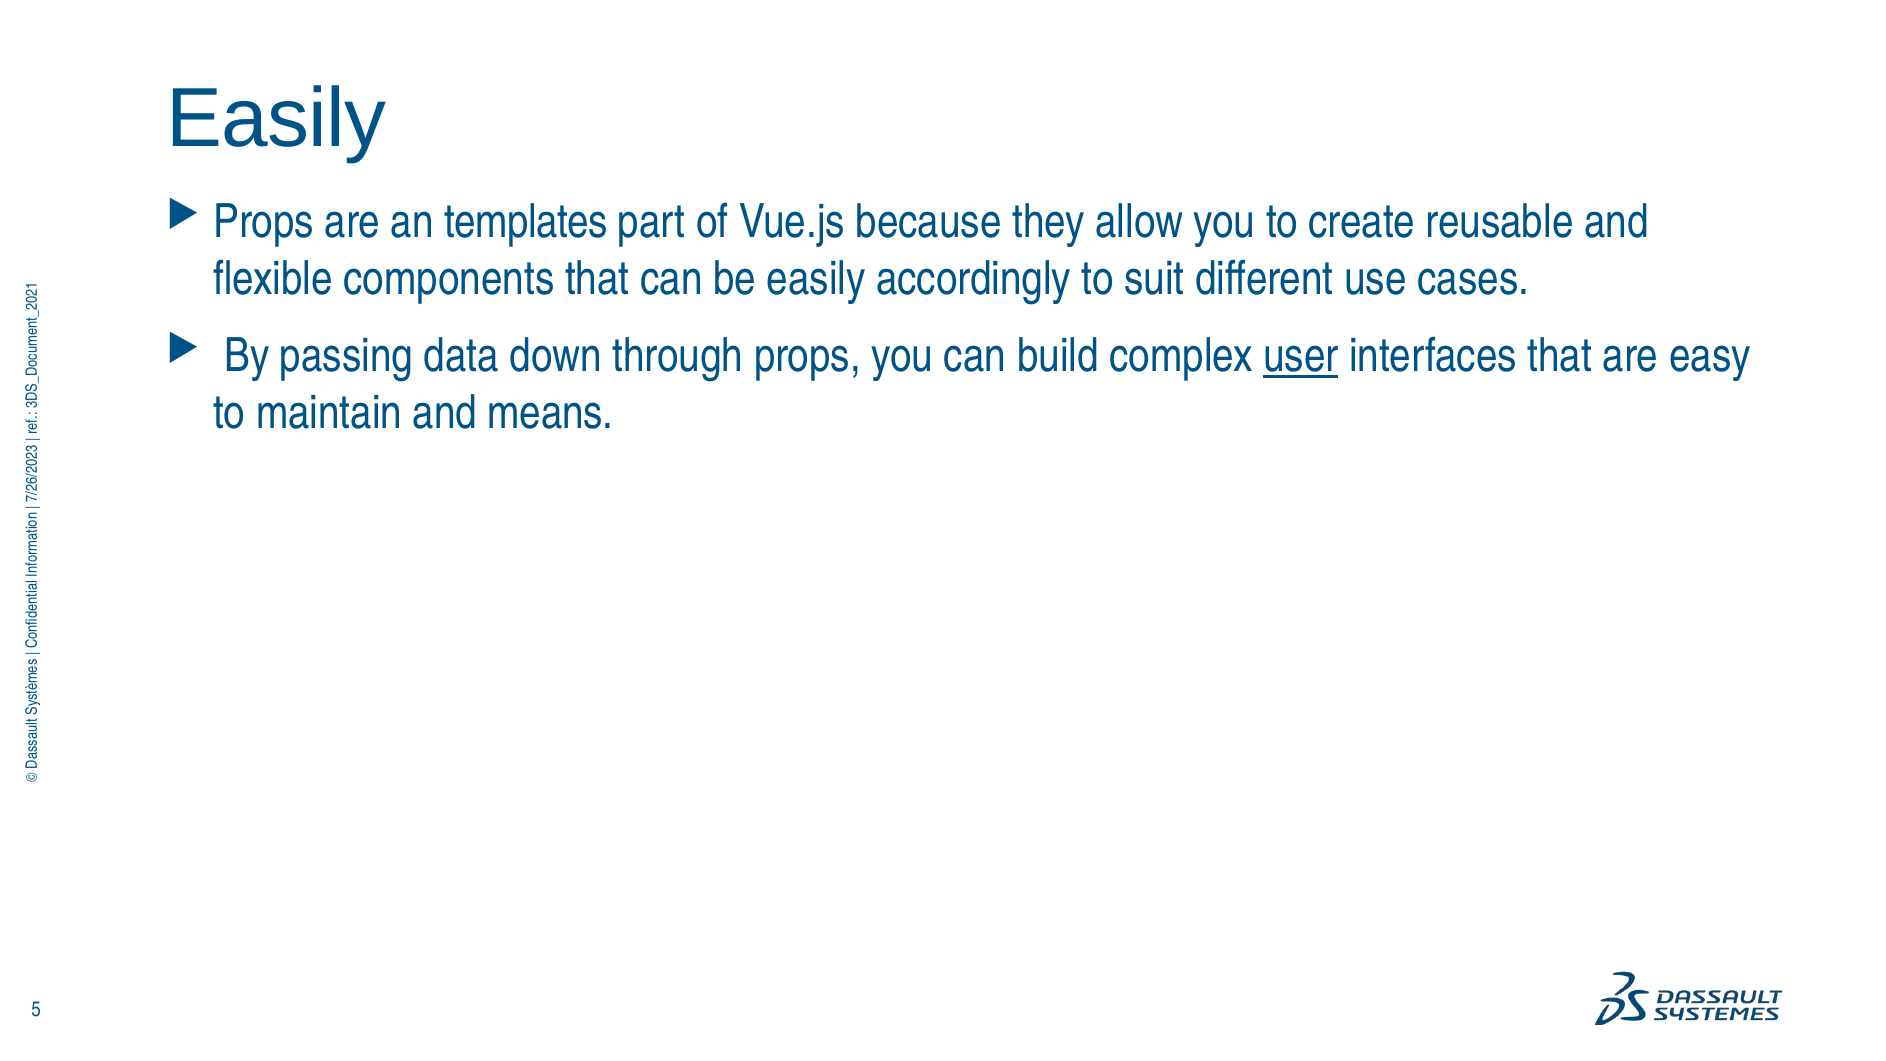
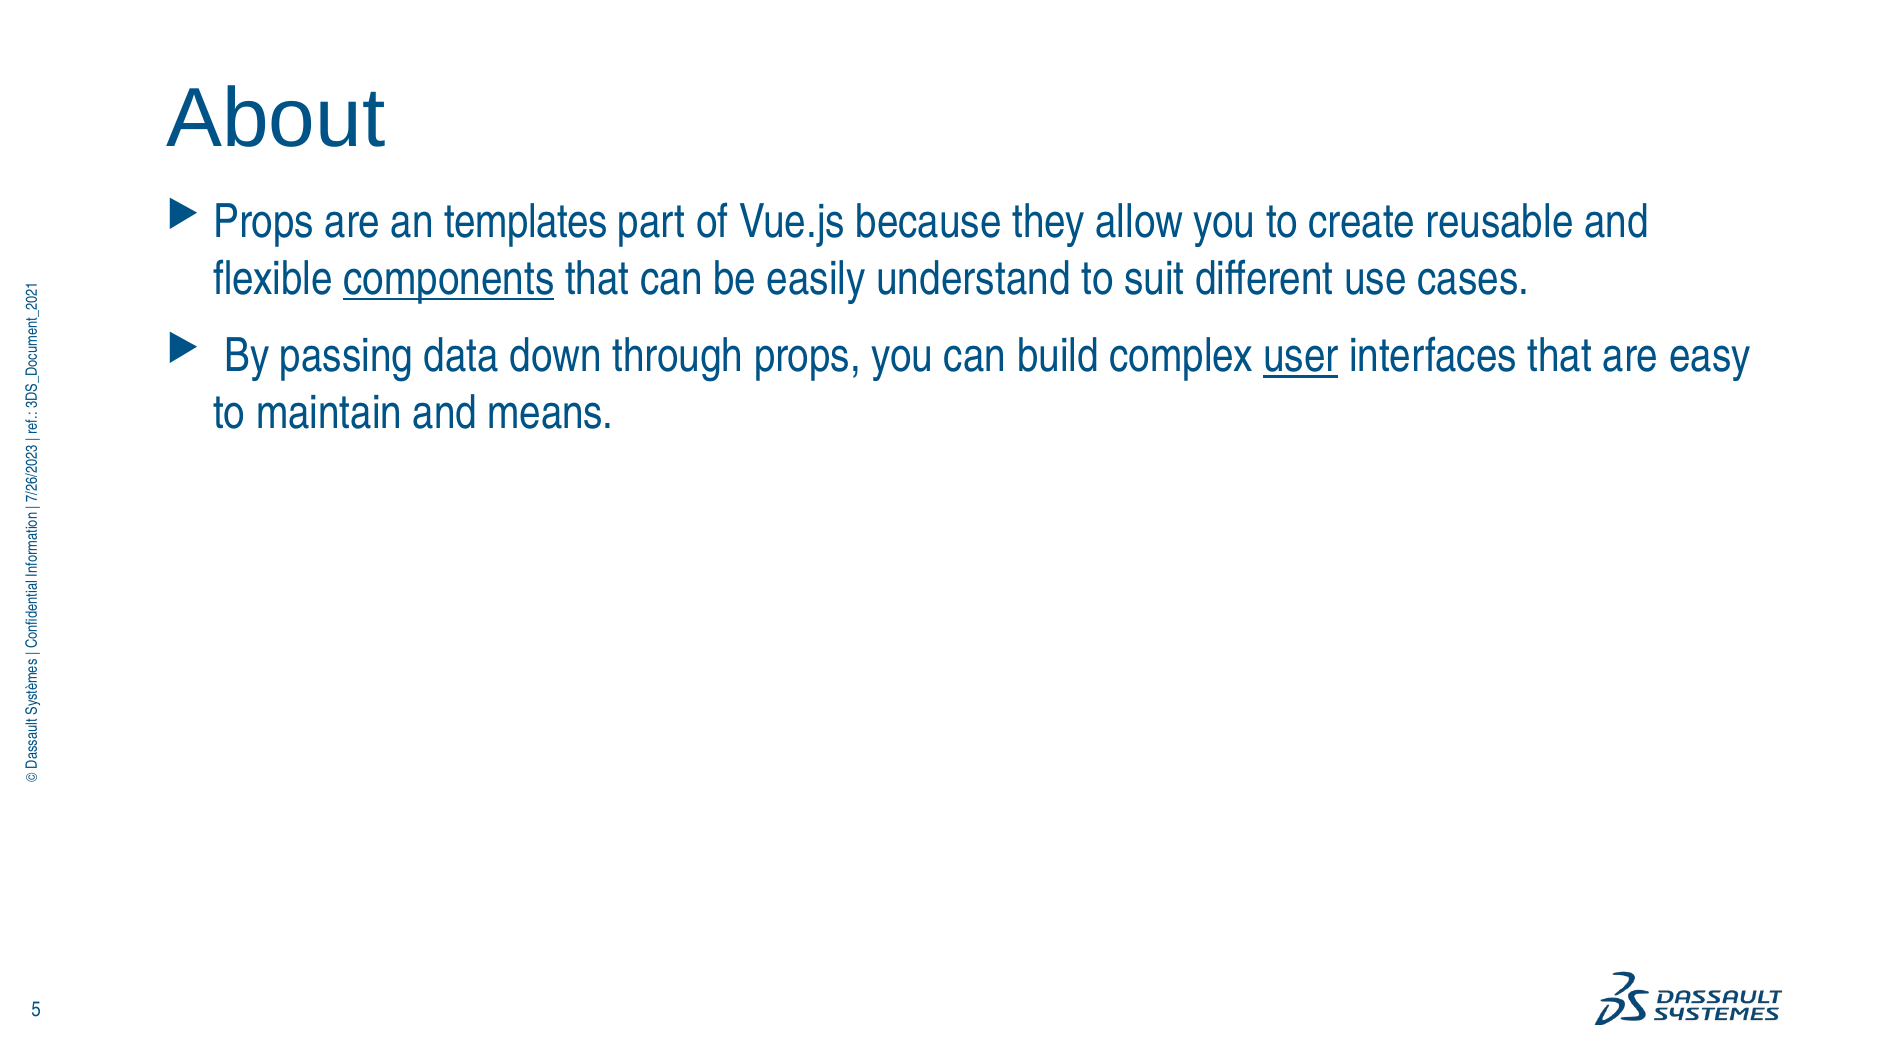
Easily at (276, 119): Easily -> About
components underline: none -> present
accordingly: accordingly -> understand
